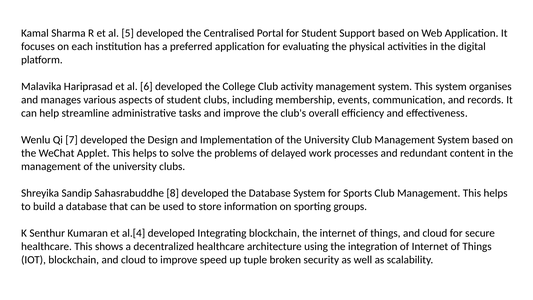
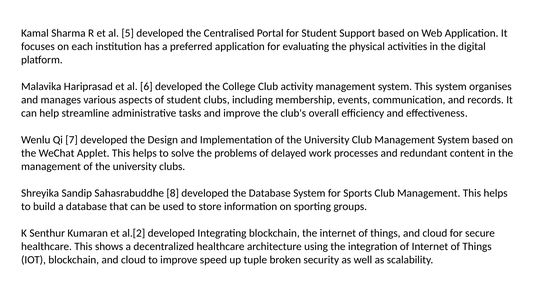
al.[4: al.[4 -> al.[2
